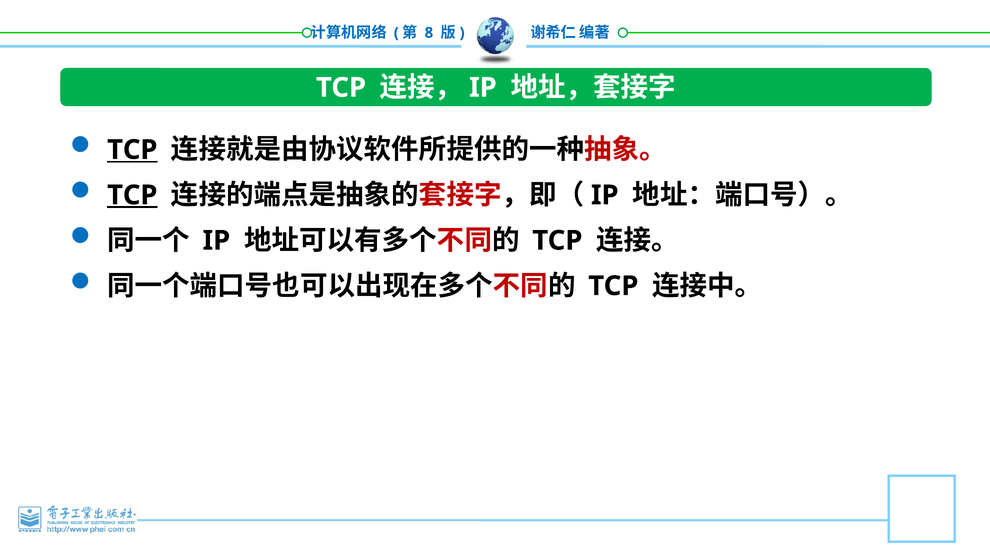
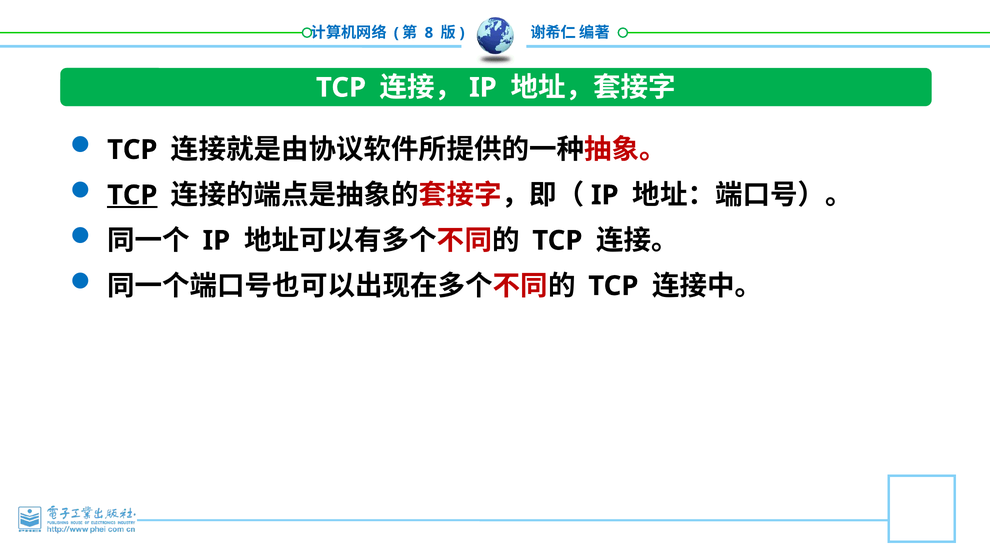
TCP at (132, 150) underline: present -> none
